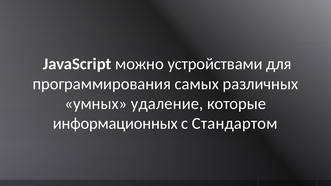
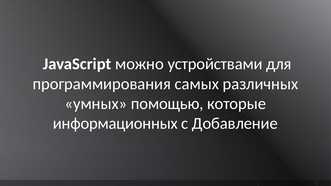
удаление: удаление -> помощью
Стандартом: Стандартом -> Добавление
